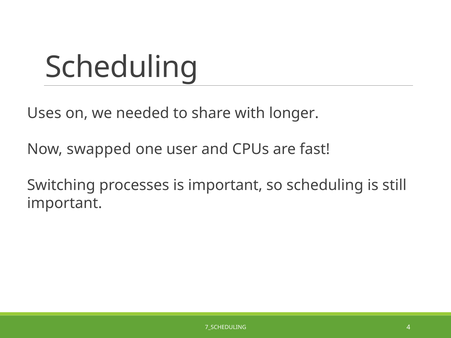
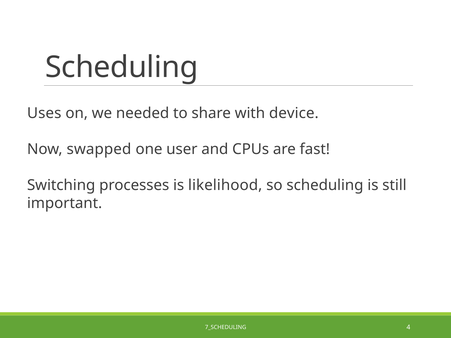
longer: longer -> device
is important: important -> likelihood
